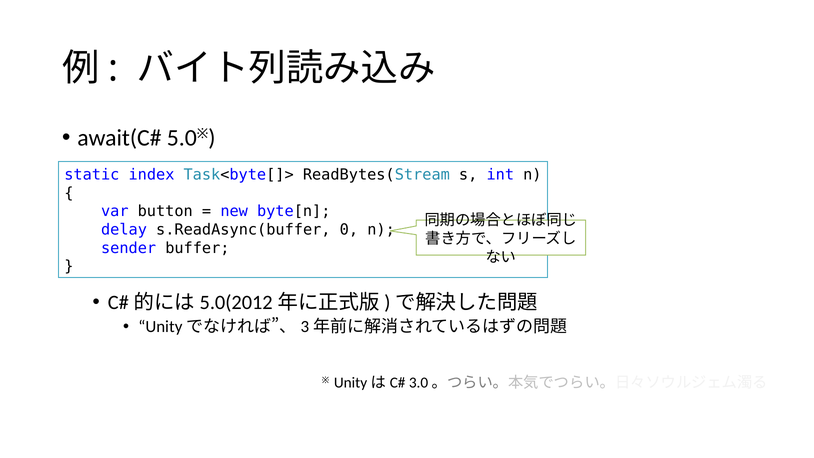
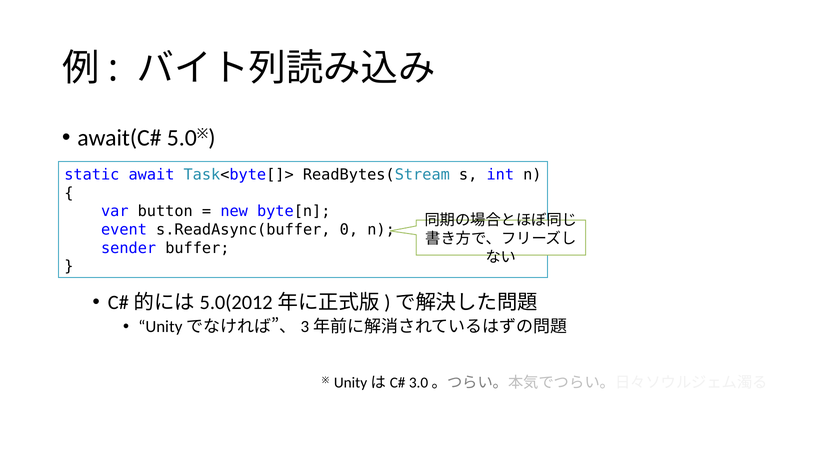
index: index -> await
delay: delay -> event
